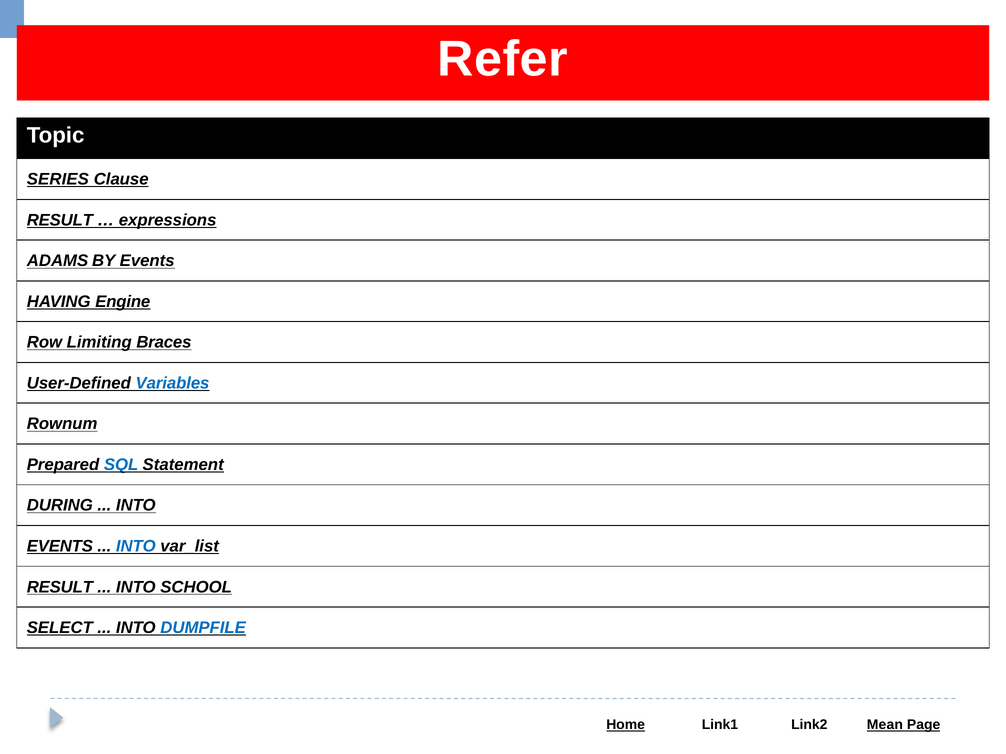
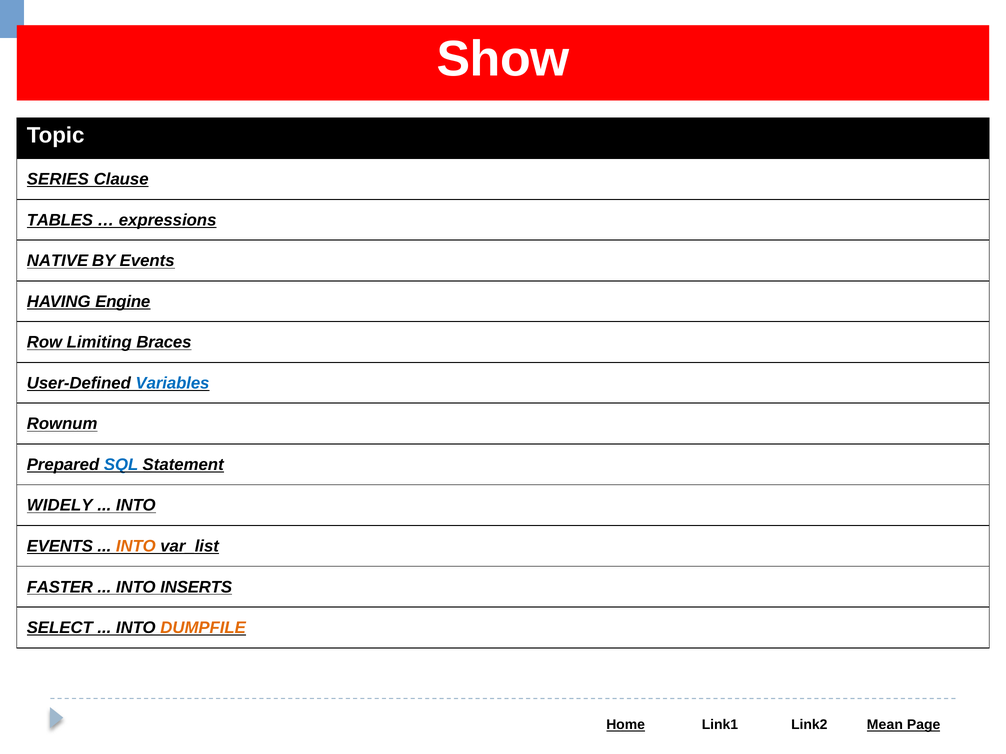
Refer: Refer -> Show
RESULT at (60, 220): RESULT -> TABLES
ADAMS: ADAMS -> NATIVE
DURING: DURING -> WIDELY
INTO at (136, 547) colour: blue -> orange
RESULT at (60, 587): RESULT -> FASTER
SCHOOL: SCHOOL -> INSERTS
DUMPFILE colour: blue -> orange
